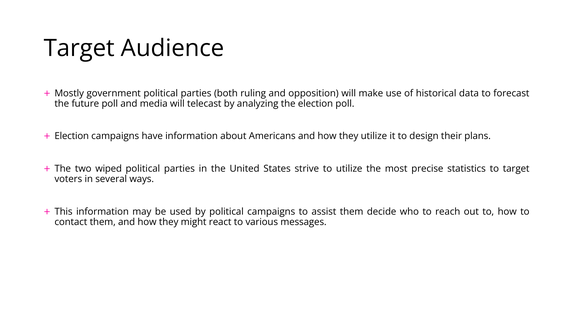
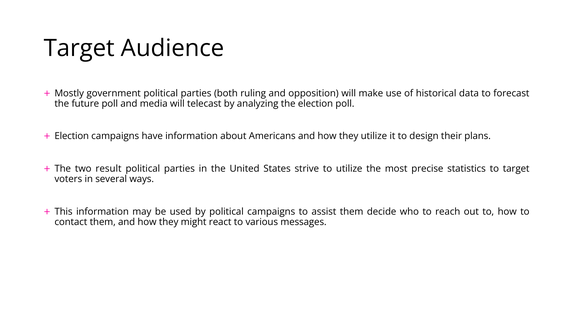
wiped: wiped -> result
